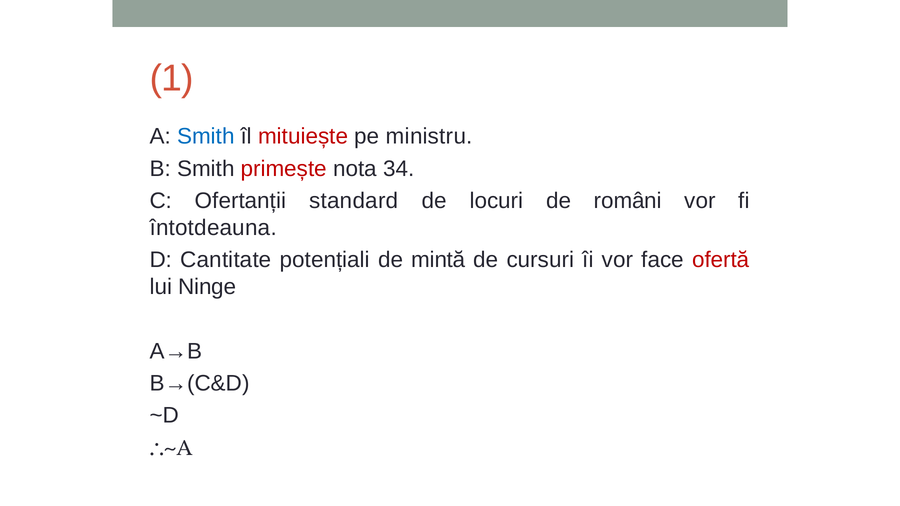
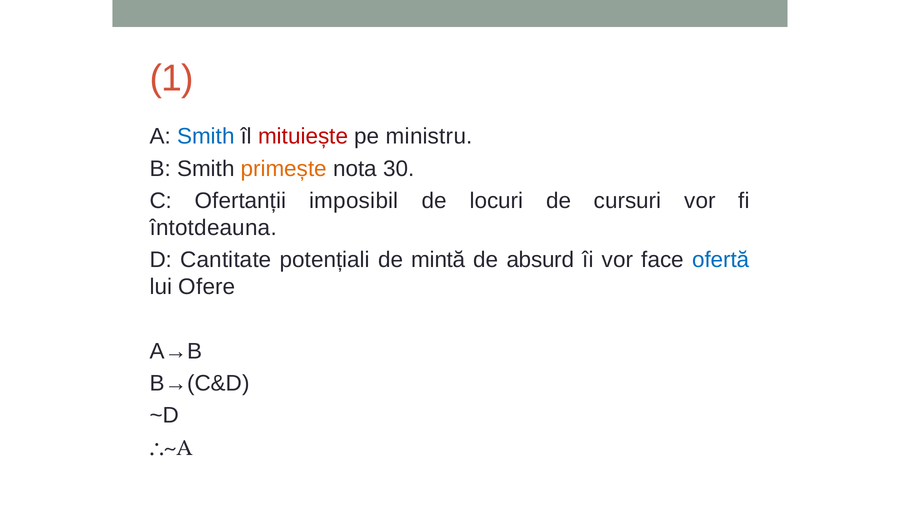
primește colour: red -> orange
34: 34 -> 30
standard: standard -> imposibil
români: români -> cursuri
cursuri: cursuri -> absurd
ofertă colour: red -> blue
Ninge: Ninge -> Ofere
